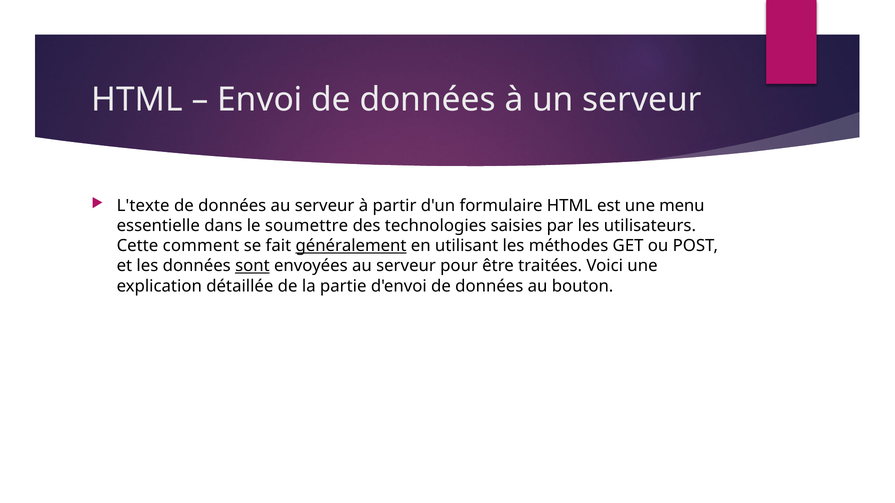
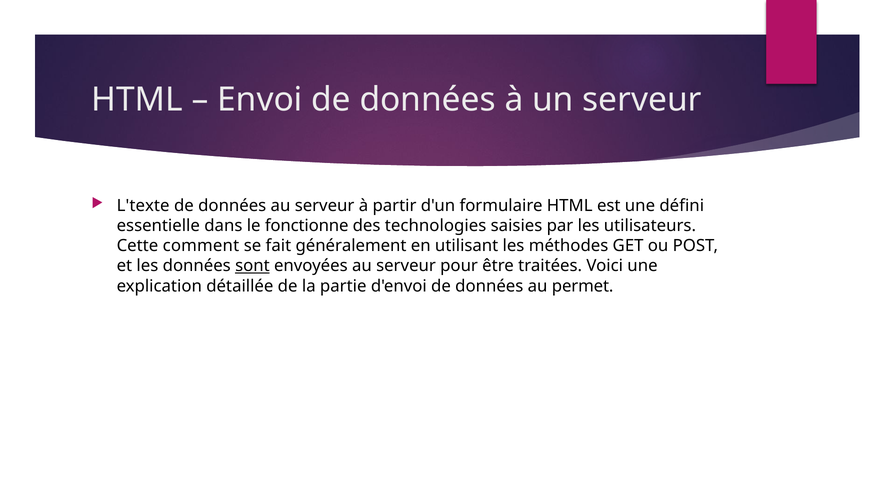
menu: menu -> défini
soumettre: soumettre -> fonctionne
généralement underline: present -> none
bouton: bouton -> permet
